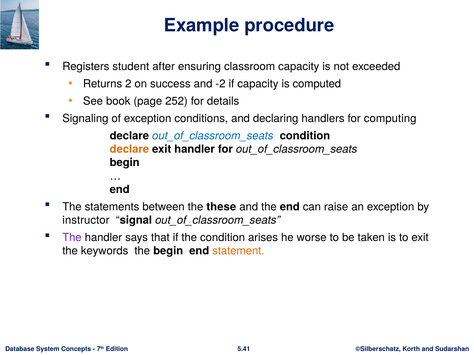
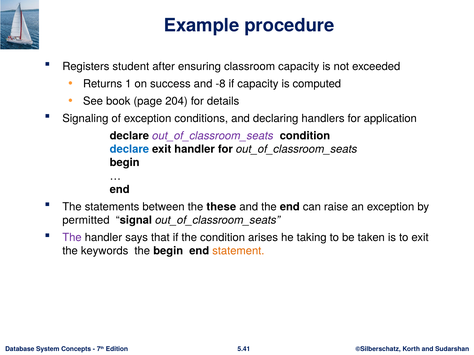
2: 2 -> 1
-2: -2 -> -8
252: 252 -> 204
computing: computing -> application
out_of_classroom_seats at (213, 136) colour: blue -> purple
declare at (129, 149) colour: orange -> blue
instructor: instructor -> permitted
worse: worse -> taking
